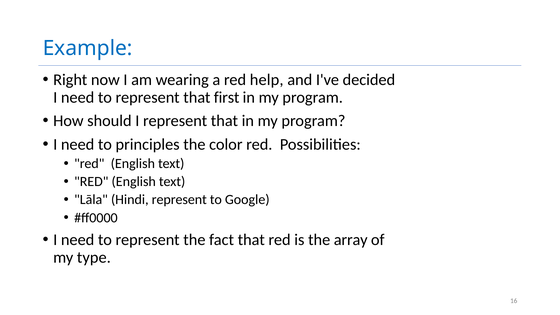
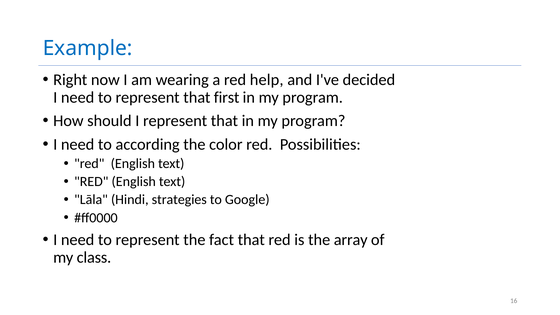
principles: principles -> according
Hindi represent: represent -> strategies
type: type -> class
